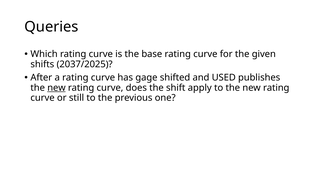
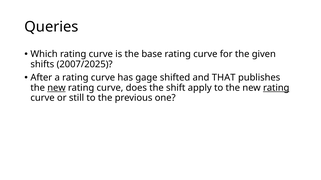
2037/2025: 2037/2025 -> 2007/2025
USED: USED -> THAT
rating at (276, 88) underline: none -> present
